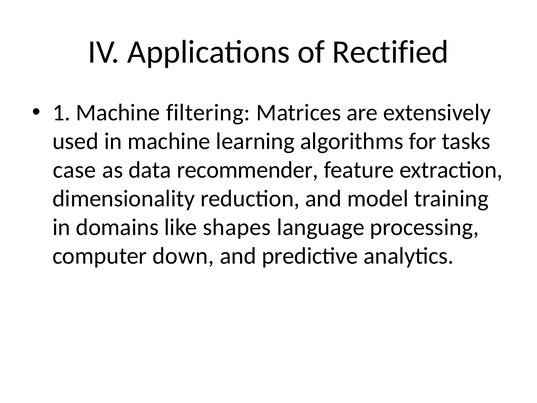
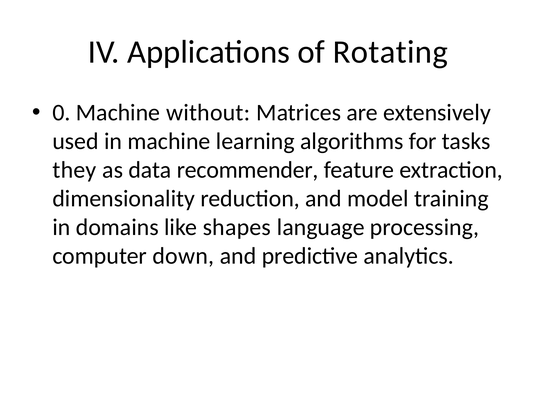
Rectified: Rectified -> Rotating
1: 1 -> 0
filtering: filtering -> without
case: case -> they
